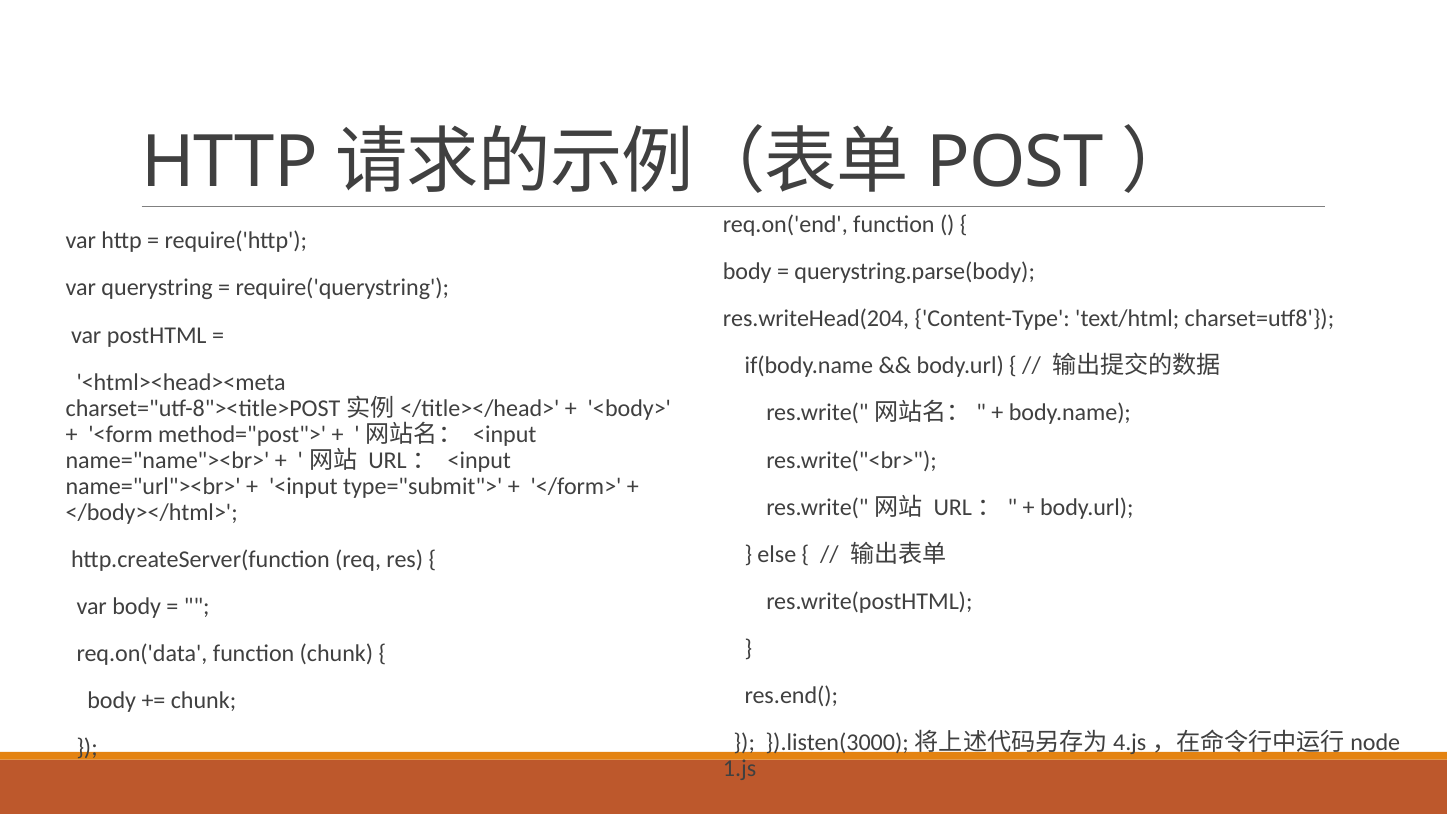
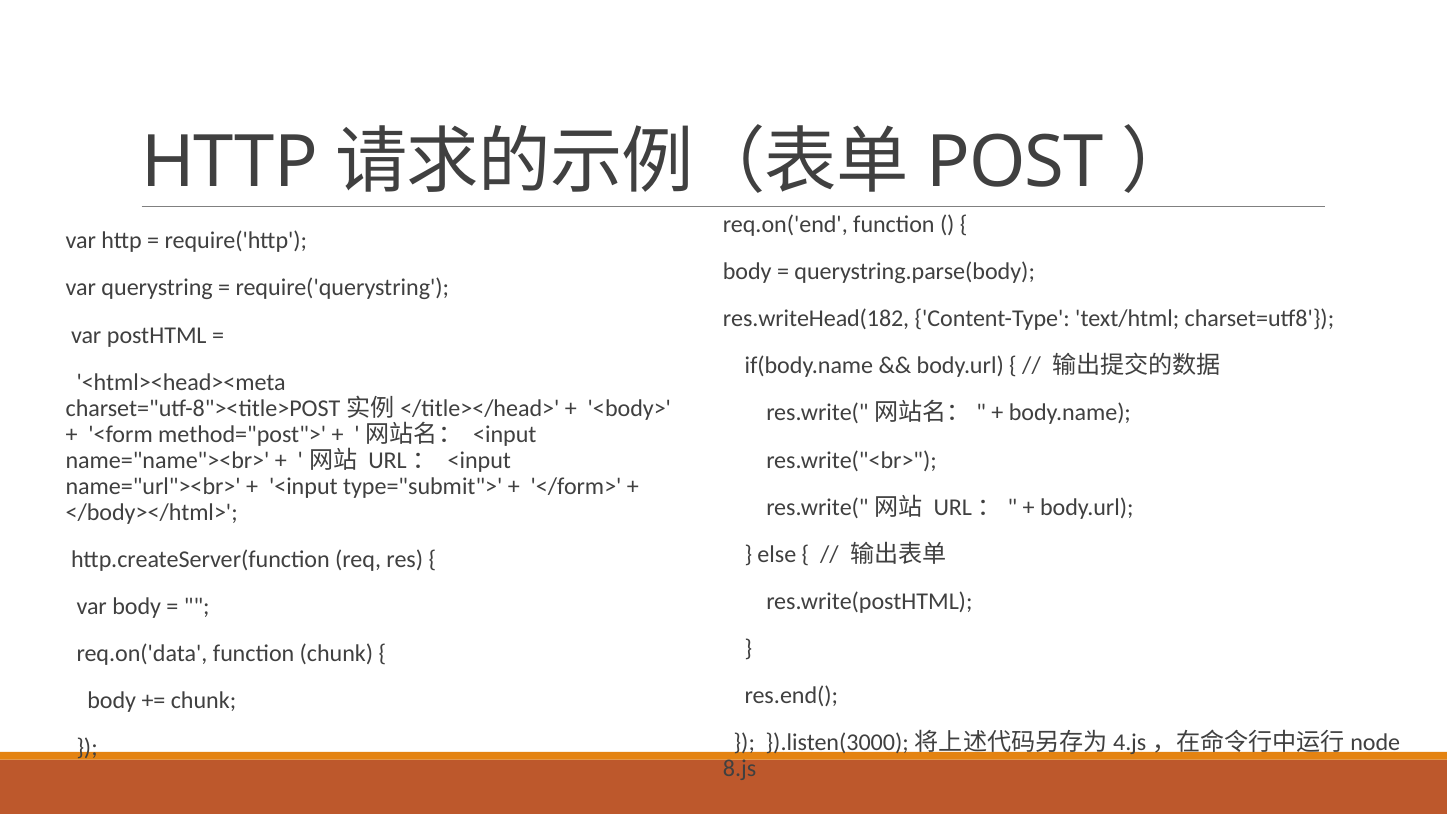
res.writeHead(204: res.writeHead(204 -> res.writeHead(182
1.js: 1.js -> 8.js
